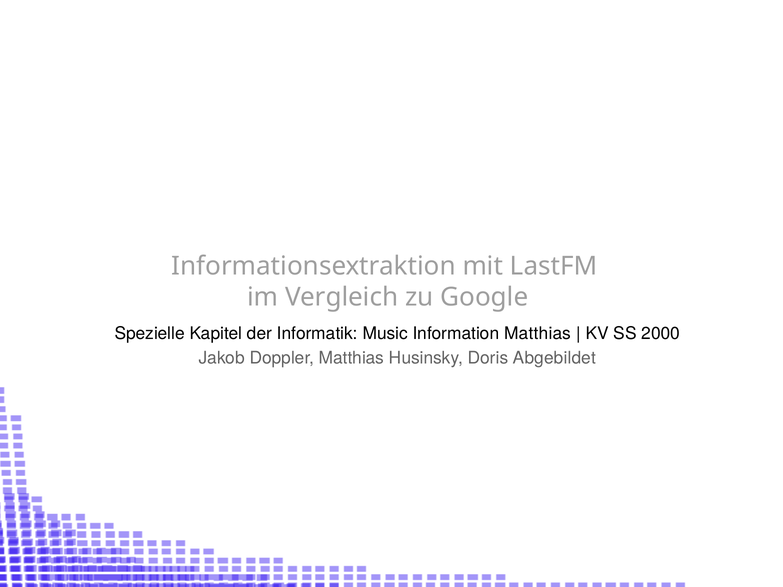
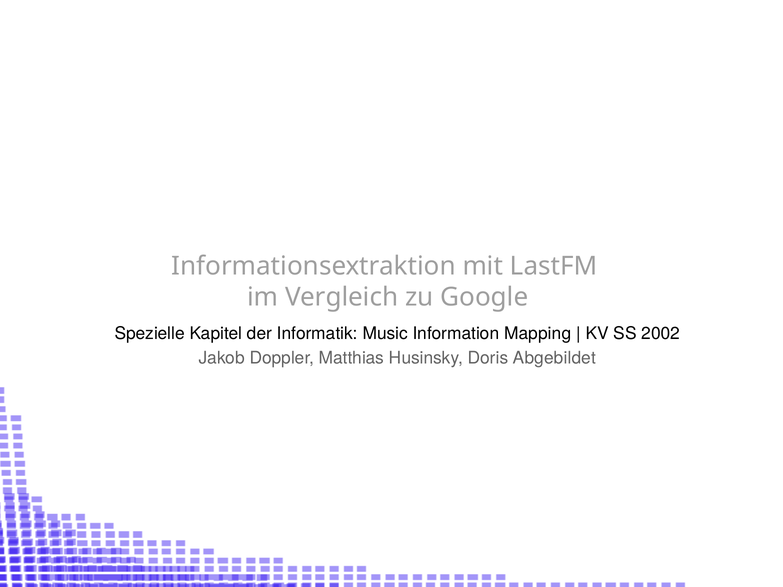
Information Matthias: Matthias -> Mapping
2000: 2000 -> 2002
